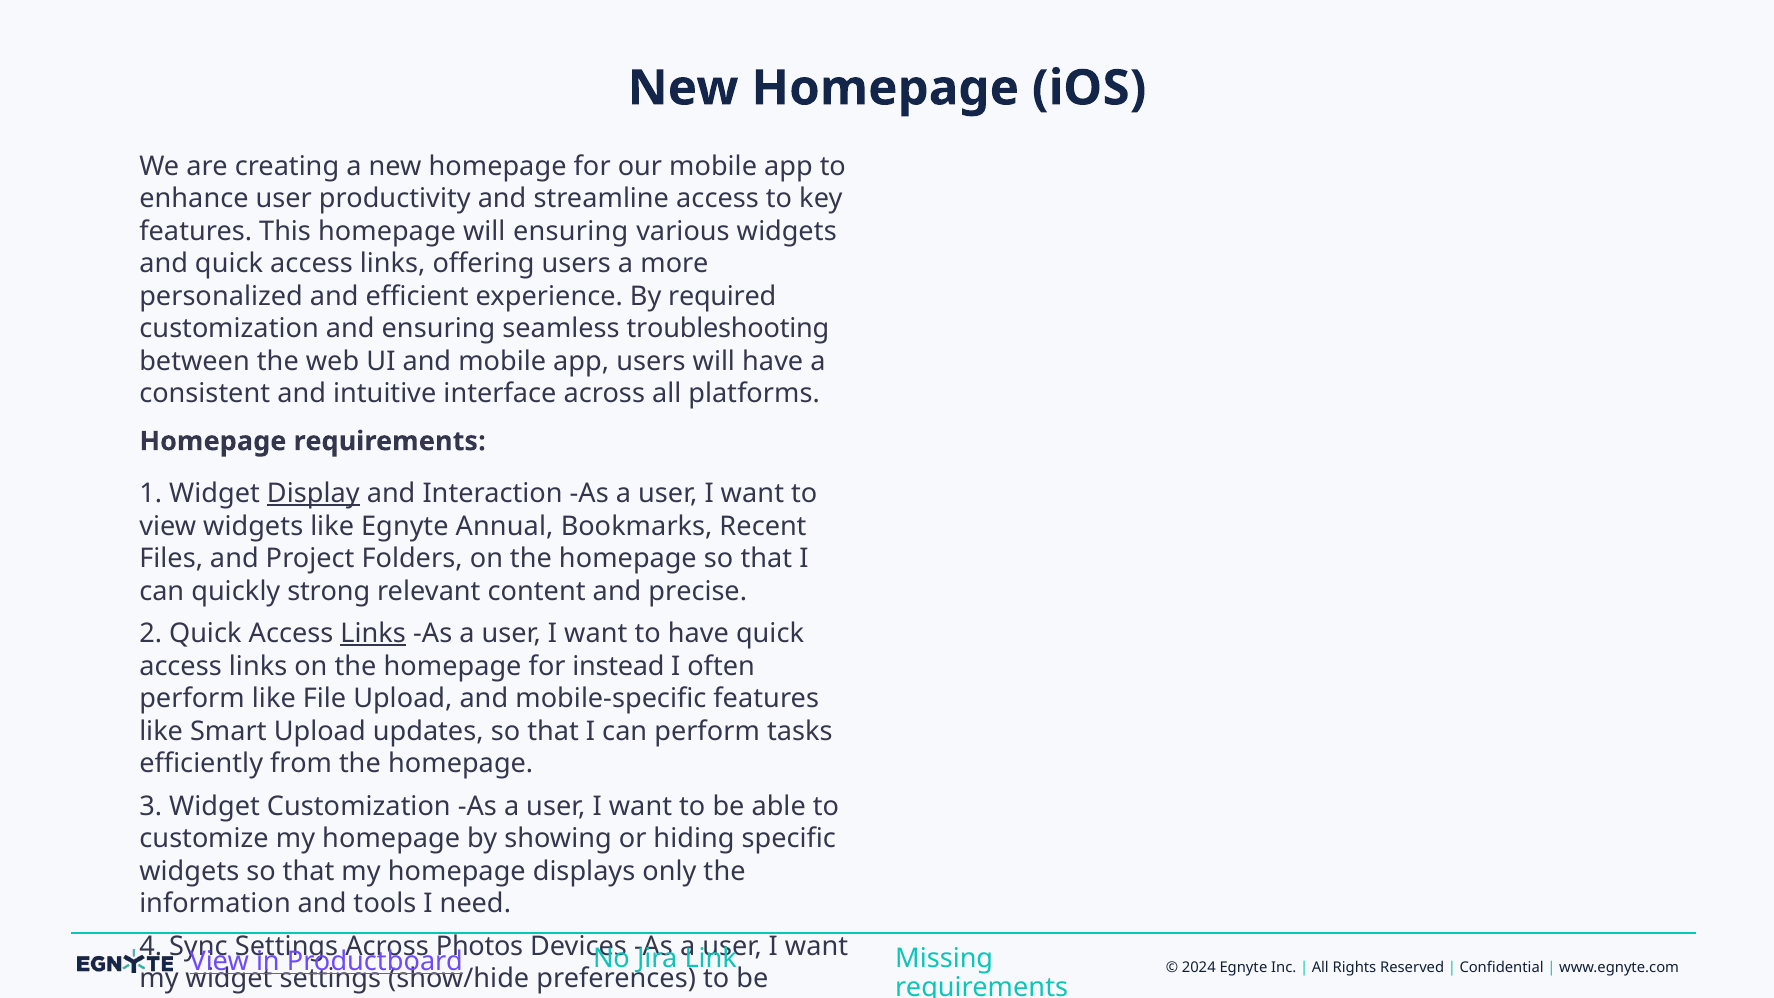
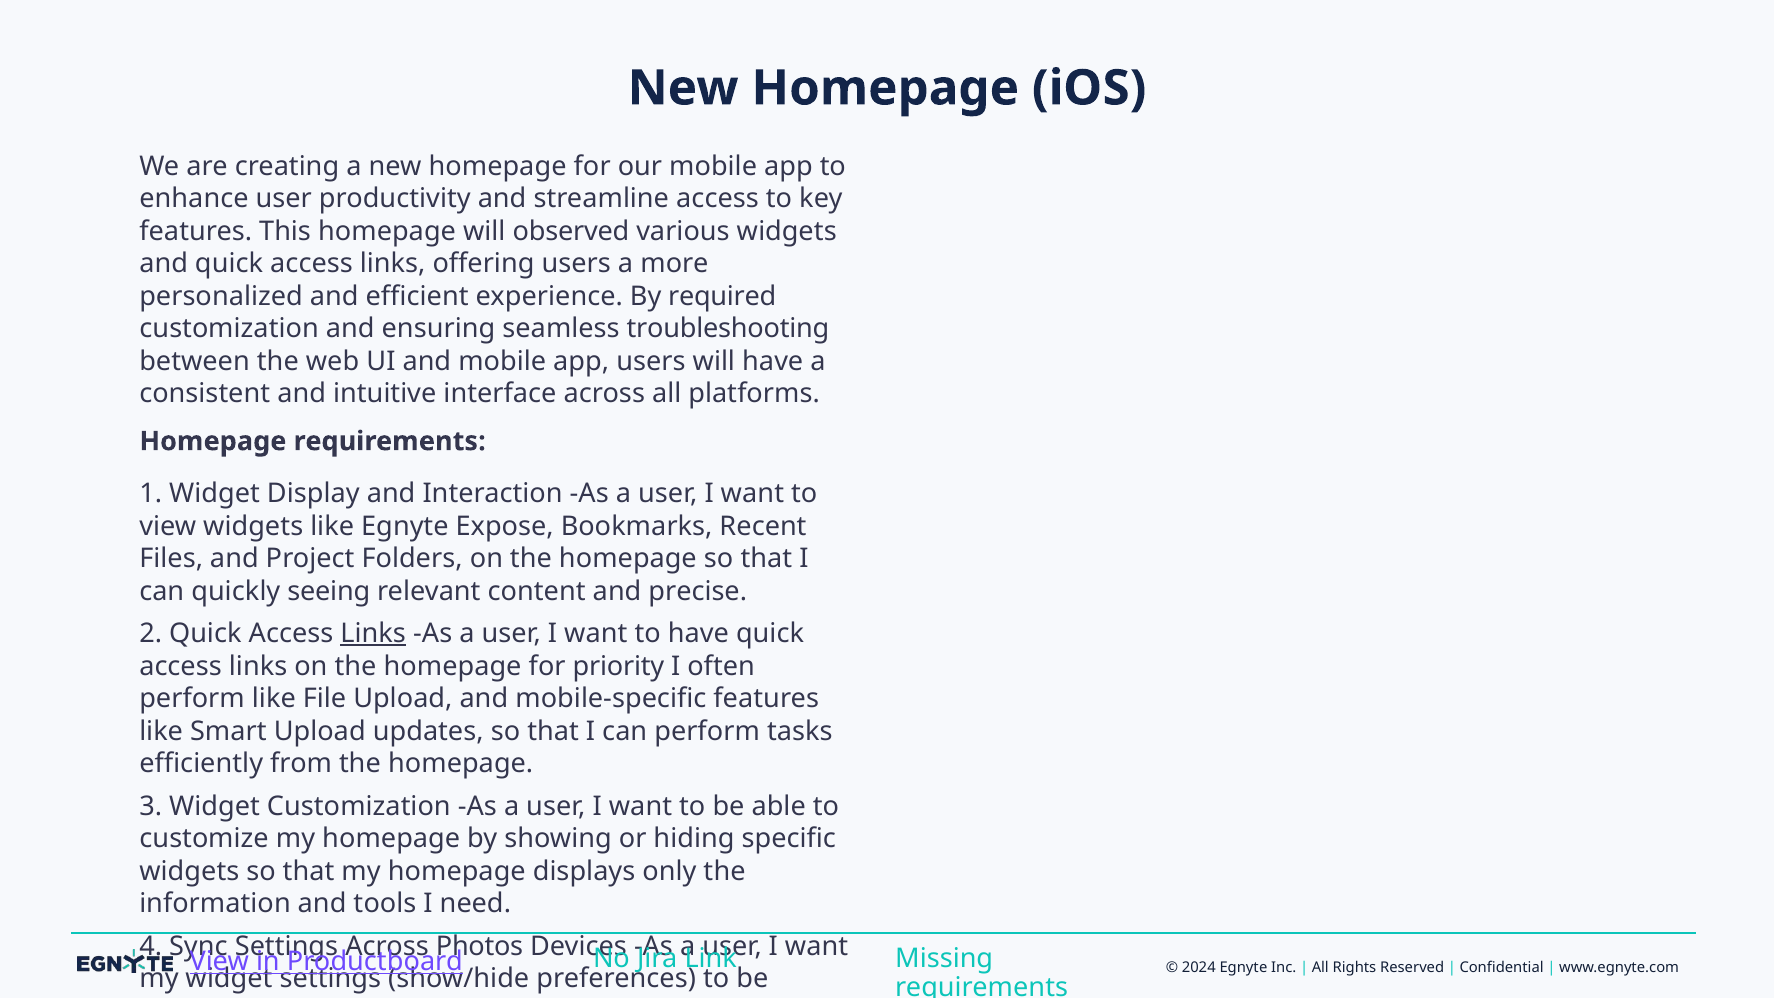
will ensuring: ensuring -> observed
Display underline: present -> none
Annual: Annual -> Expose
strong: strong -> seeing
instead: instead -> priority
